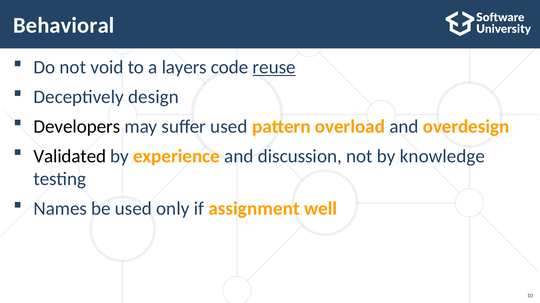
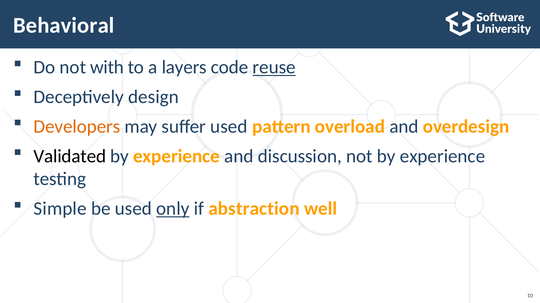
void: void -> with
Developers colour: black -> orange
not by knowledge: knowledge -> experience
Names: Names -> Simple
only underline: none -> present
assignment: assignment -> abstraction
